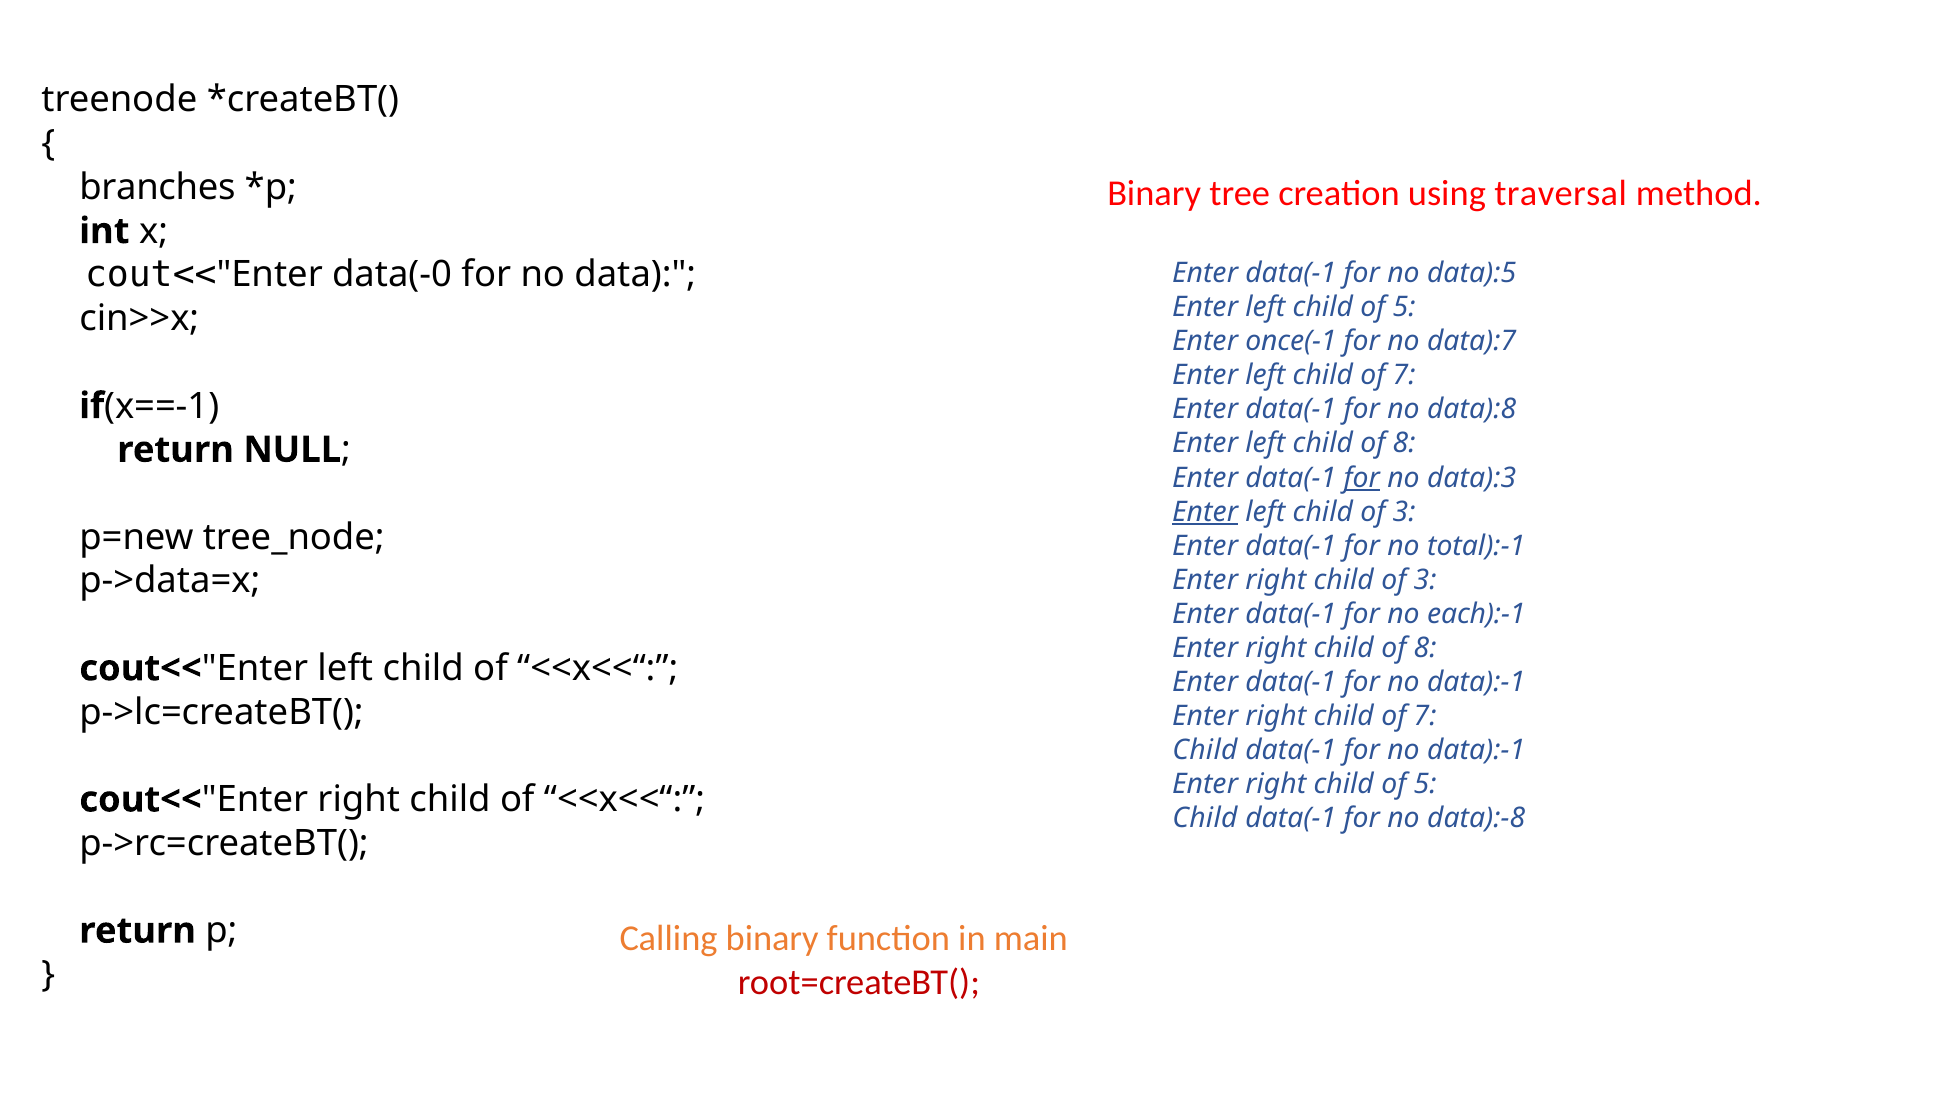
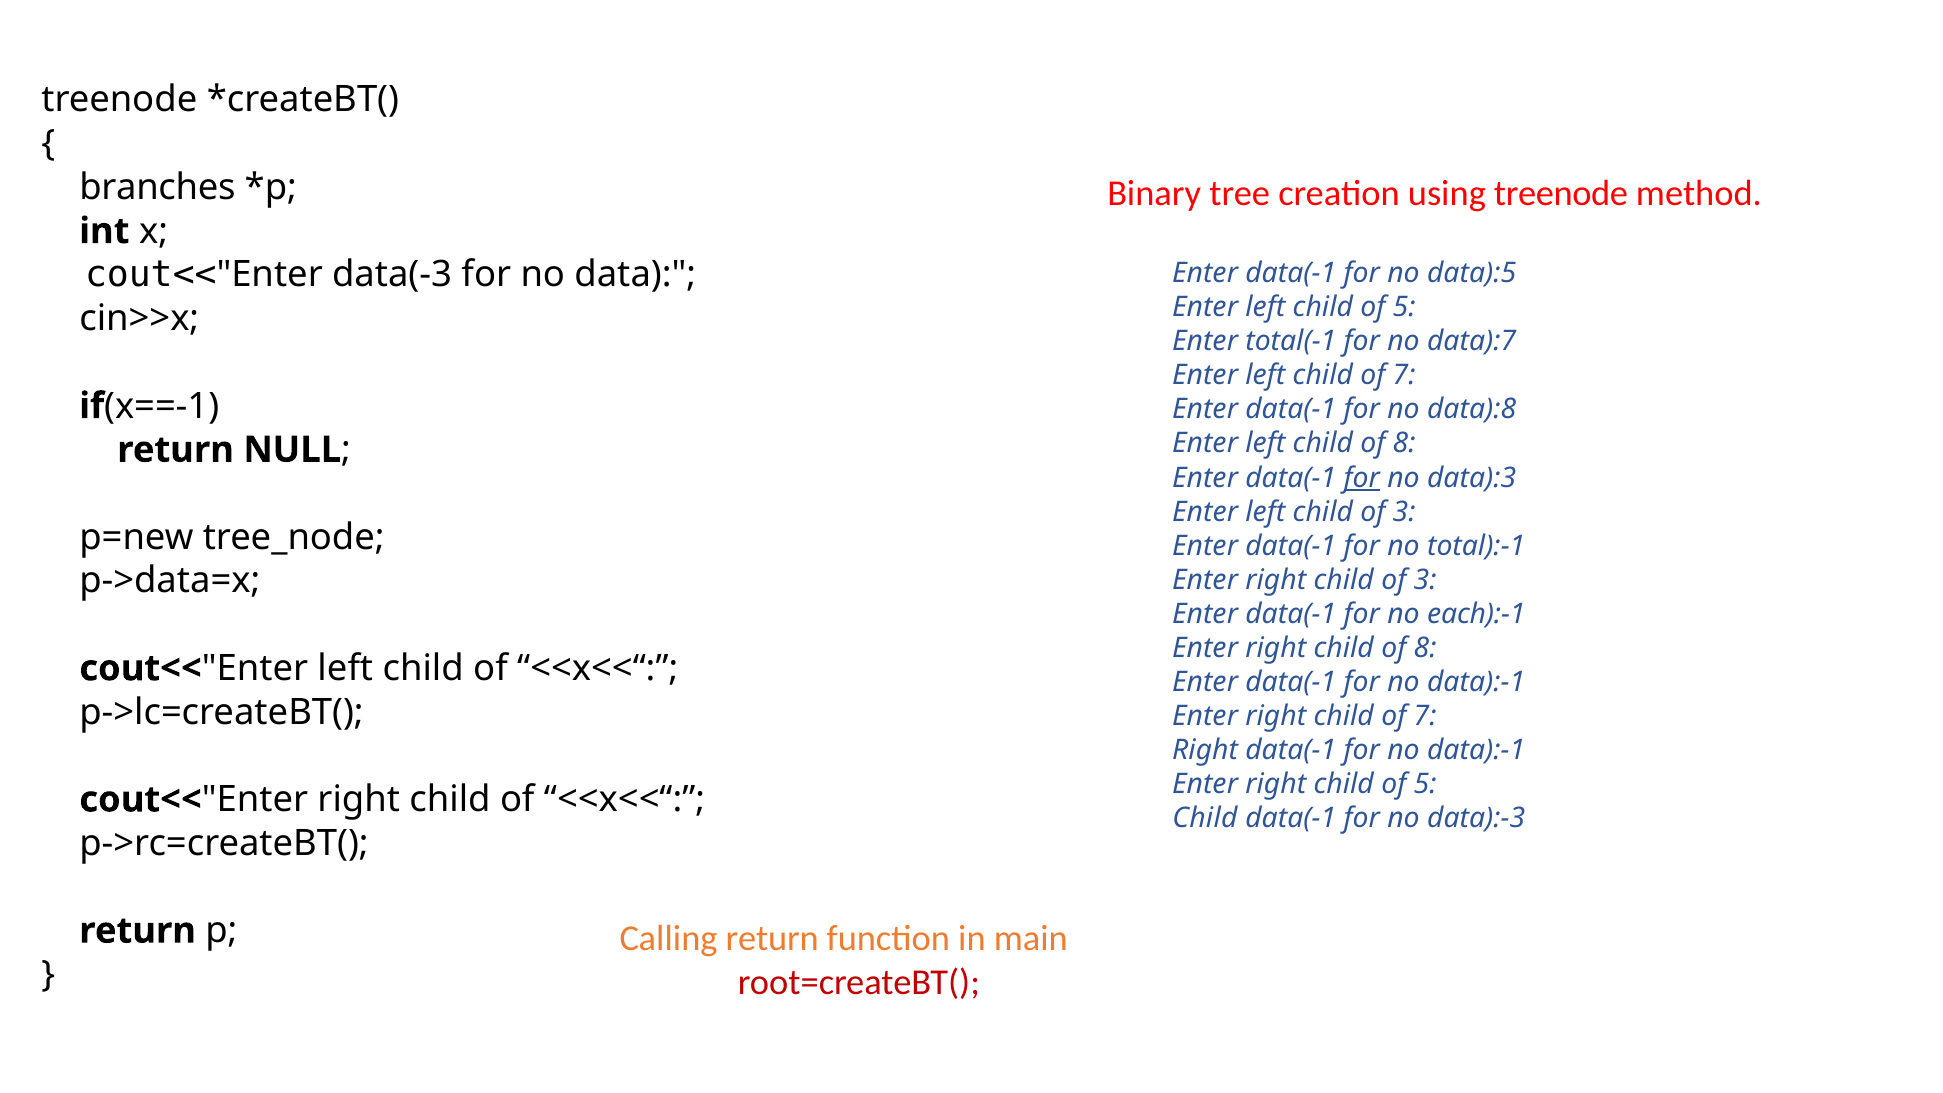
using traversal: traversal -> treenode
data(-0: data(-0 -> data(-3
once(-1: once(-1 -> total(-1
Enter at (1205, 512) underline: present -> none
Child at (1205, 750): Child -> Right
data):-8: data):-8 -> data):-3
Calling binary: binary -> return
